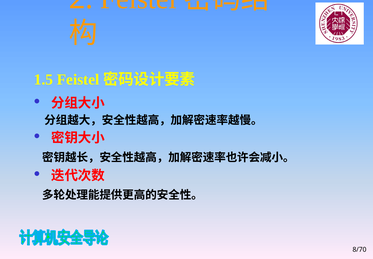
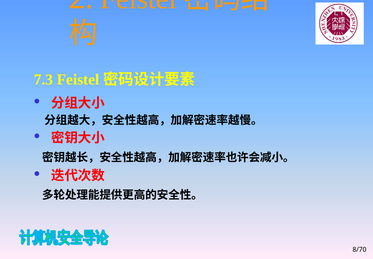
1.5: 1.5 -> 7.3
